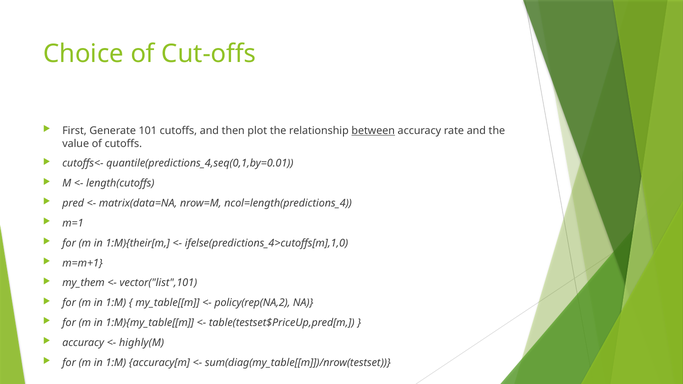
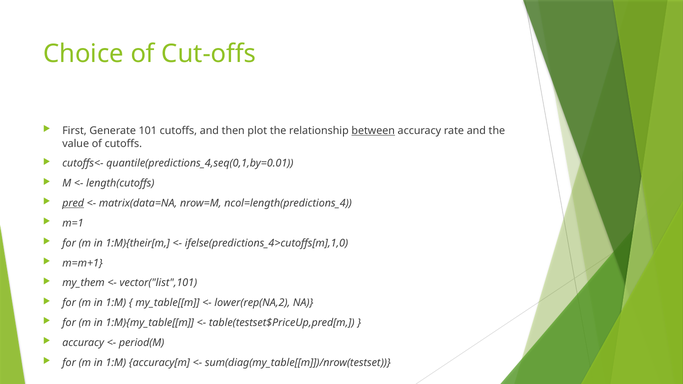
pred underline: none -> present
policy(rep(NA,2: policy(rep(NA,2 -> lower(rep(NA,2
highly(M: highly(M -> period(M
